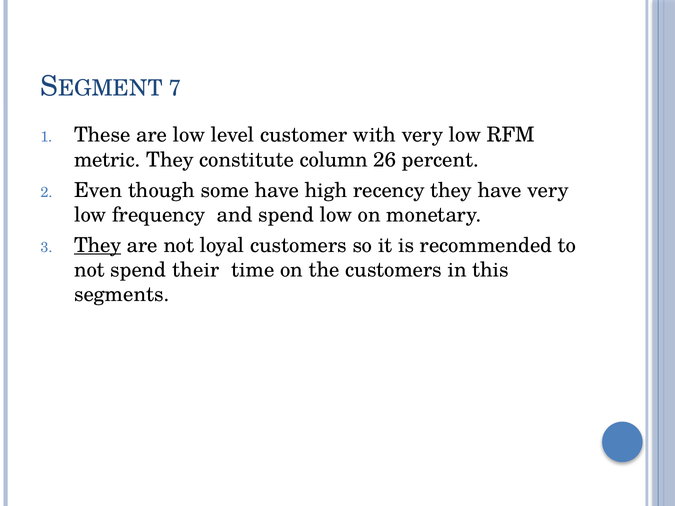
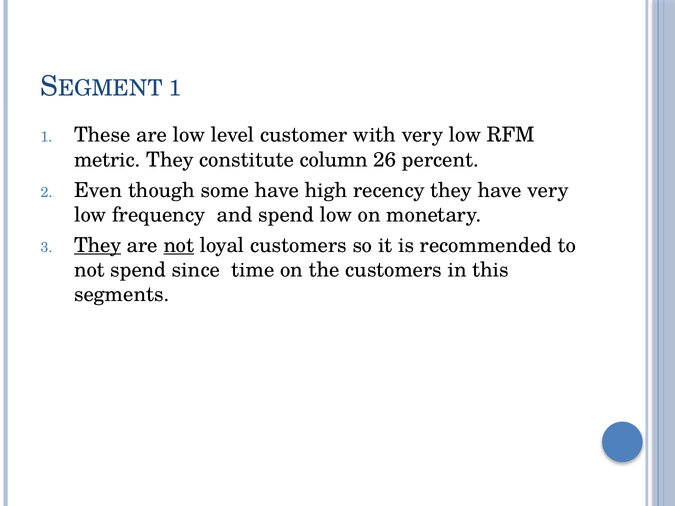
7 at (175, 88): 7 -> 1
not at (179, 245) underline: none -> present
their: their -> since
